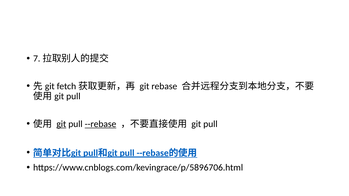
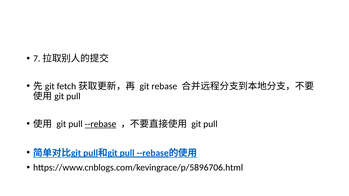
git at (61, 124) underline: present -> none
